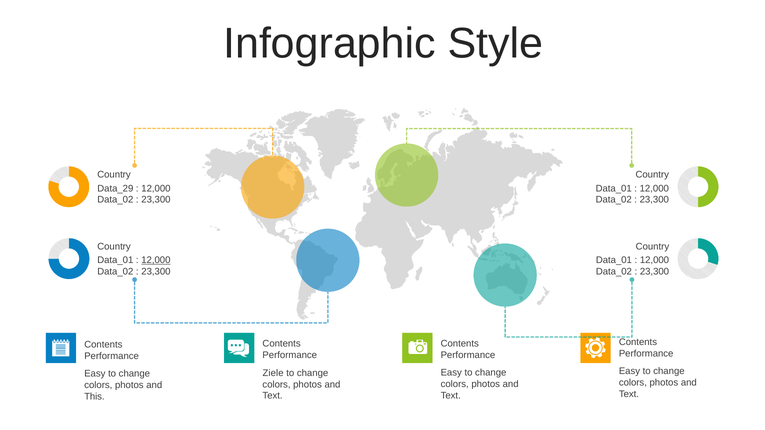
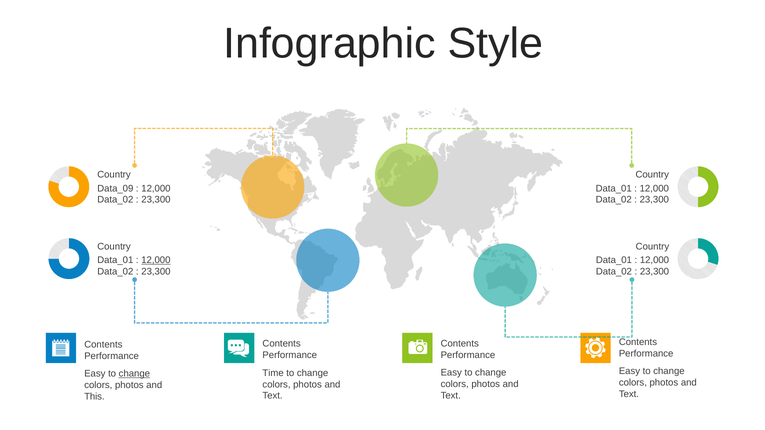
Data_29: Data_29 -> Data_09
Ziele: Ziele -> Time
change at (134, 374) underline: none -> present
